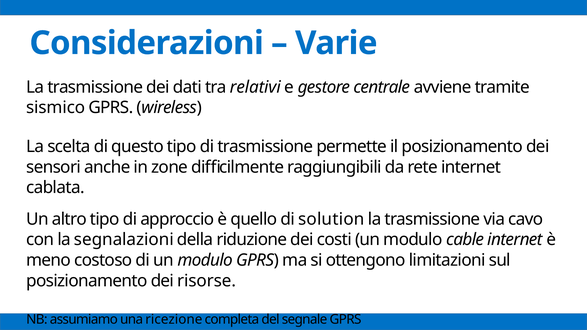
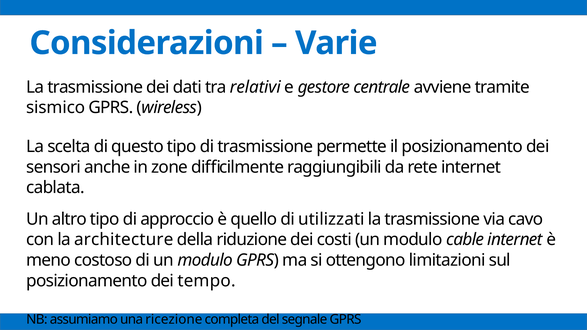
solution: solution -> utilizzati
segnalazioni: segnalazioni -> architecture
risorse: risorse -> tempo
